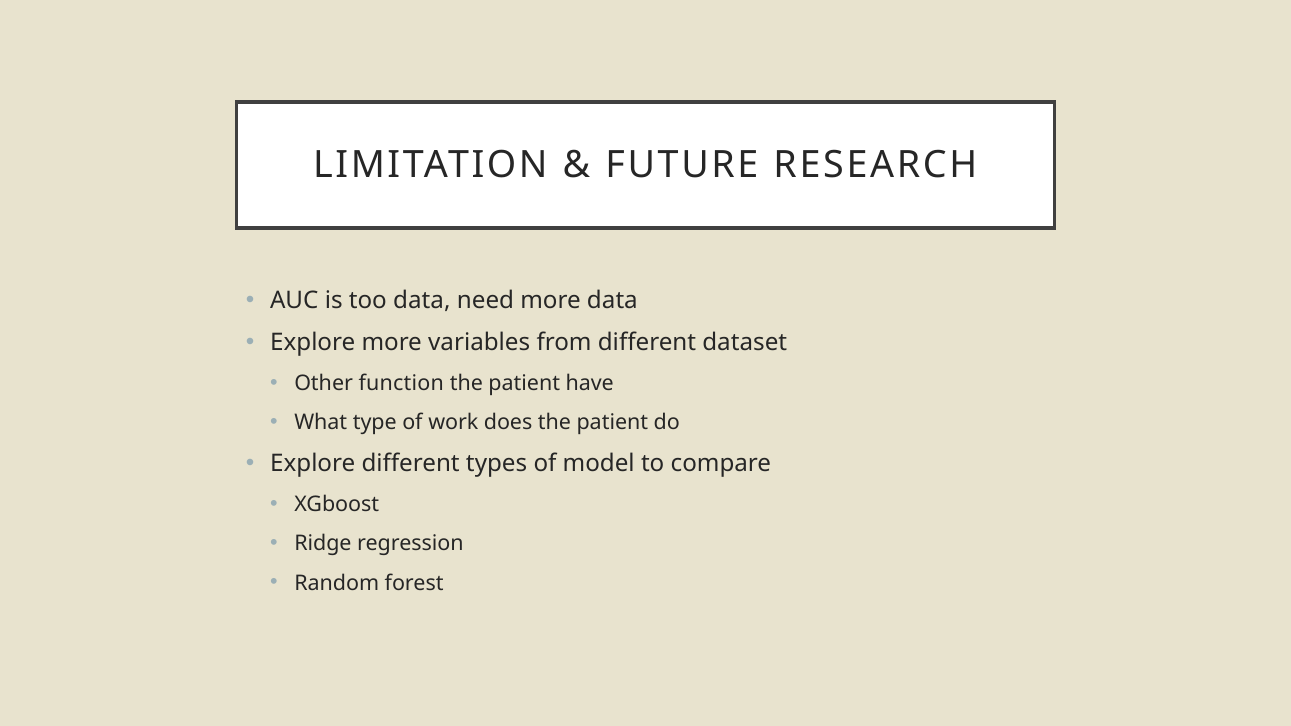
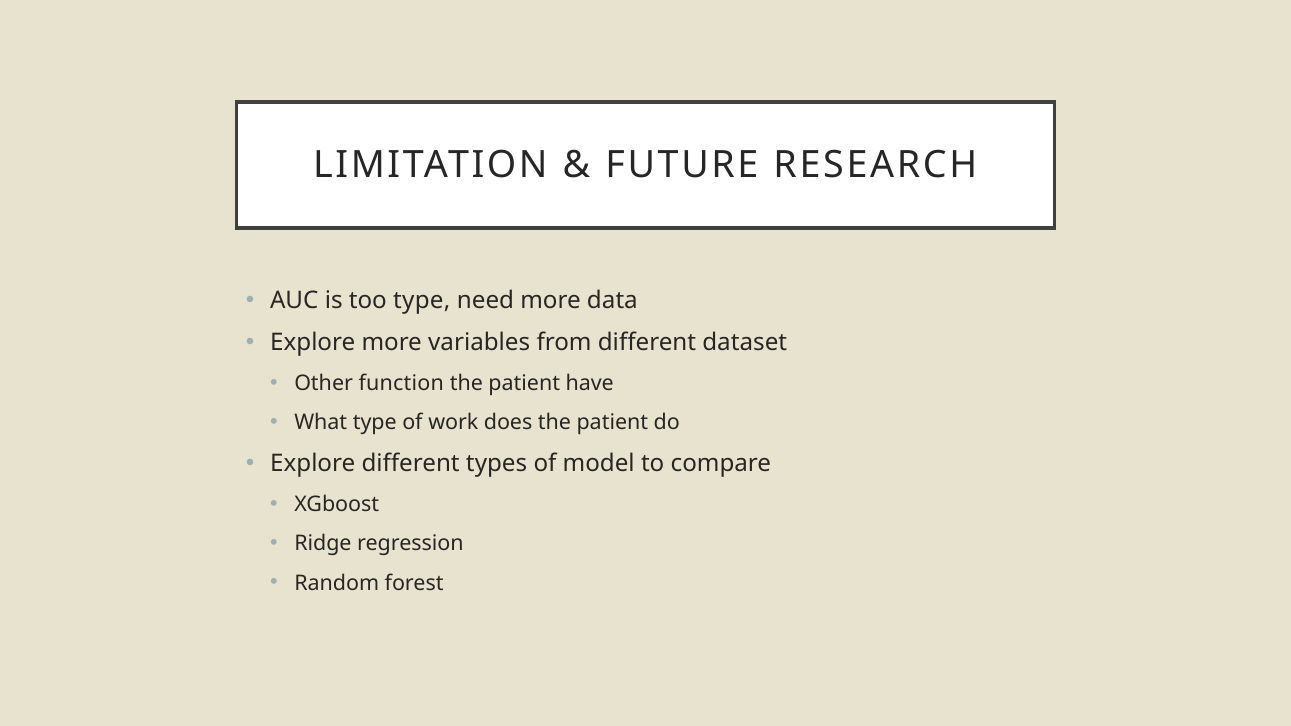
too data: data -> type
